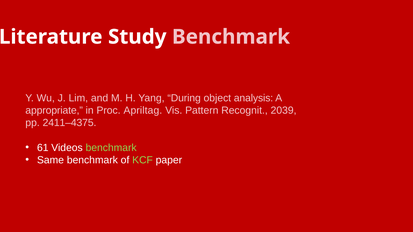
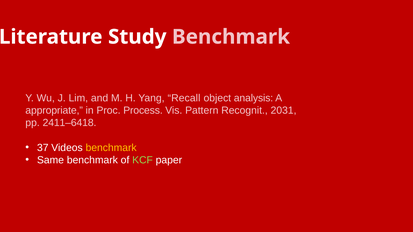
During: During -> Recall
Apriltag: Apriltag -> Process
2039: 2039 -> 2031
2411–4375: 2411–4375 -> 2411–6418
61: 61 -> 37
benchmark at (111, 148) colour: light green -> yellow
